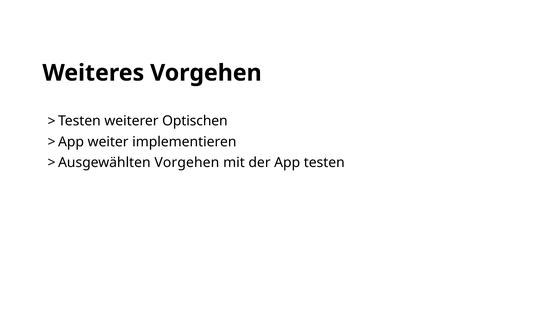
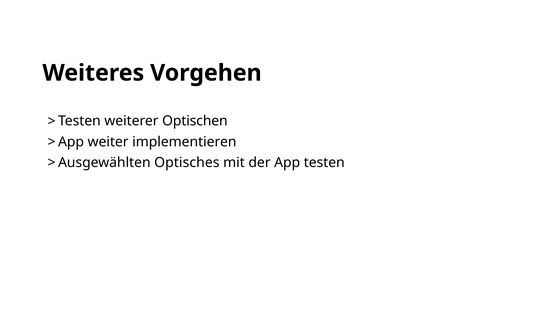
Vorgehen at (187, 163): Vorgehen -> Optisches
